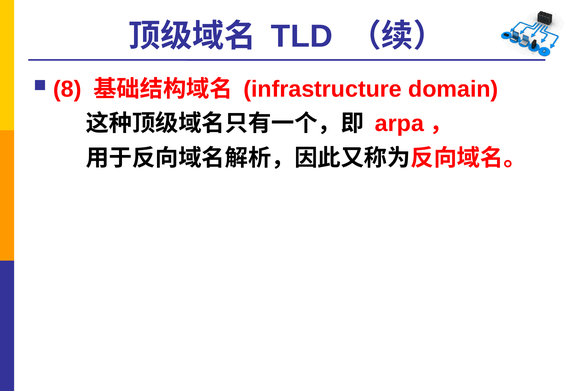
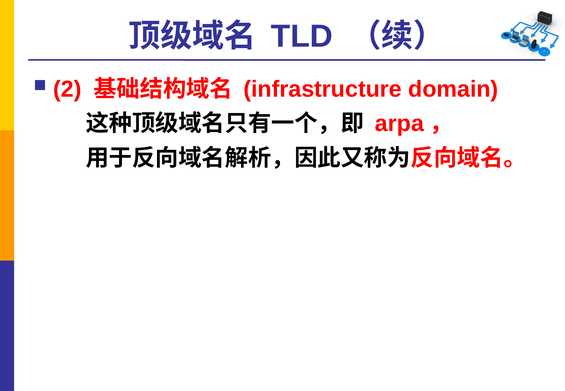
8: 8 -> 2
